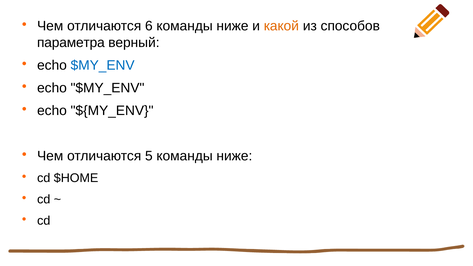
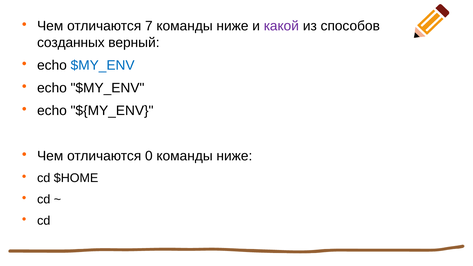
6: 6 -> 7
какой colour: orange -> purple
параметра: параметра -> созданных
5: 5 -> 0
